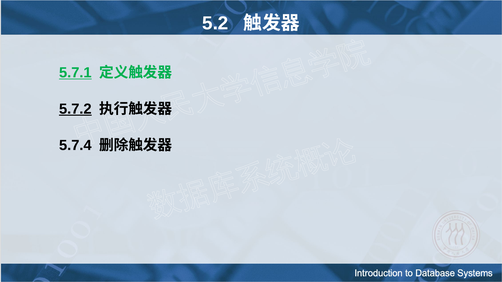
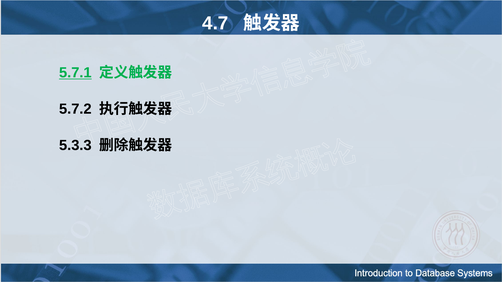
5.2: 5.2 -> 4.7
5.7.2 underline: present -> none
5.7.4: 5.7.4 -> 5.3.3
